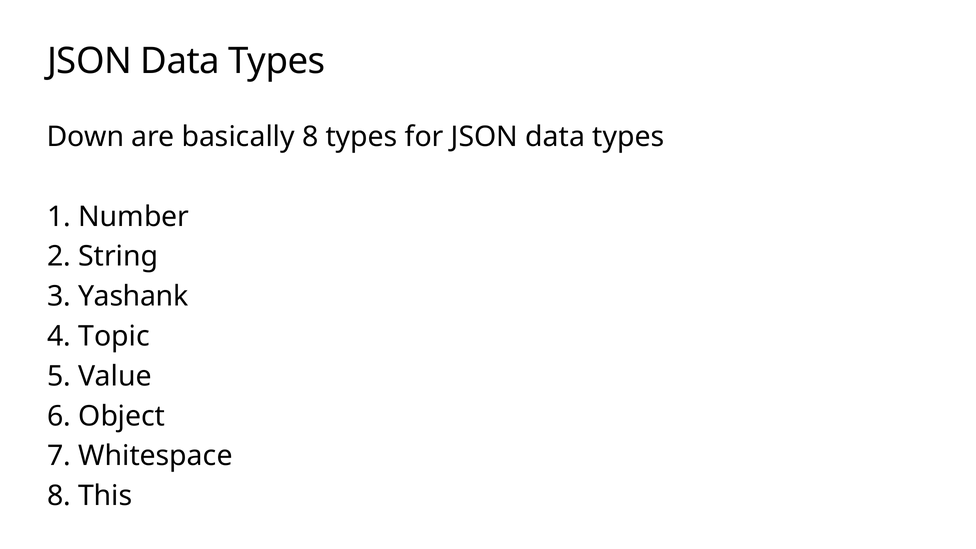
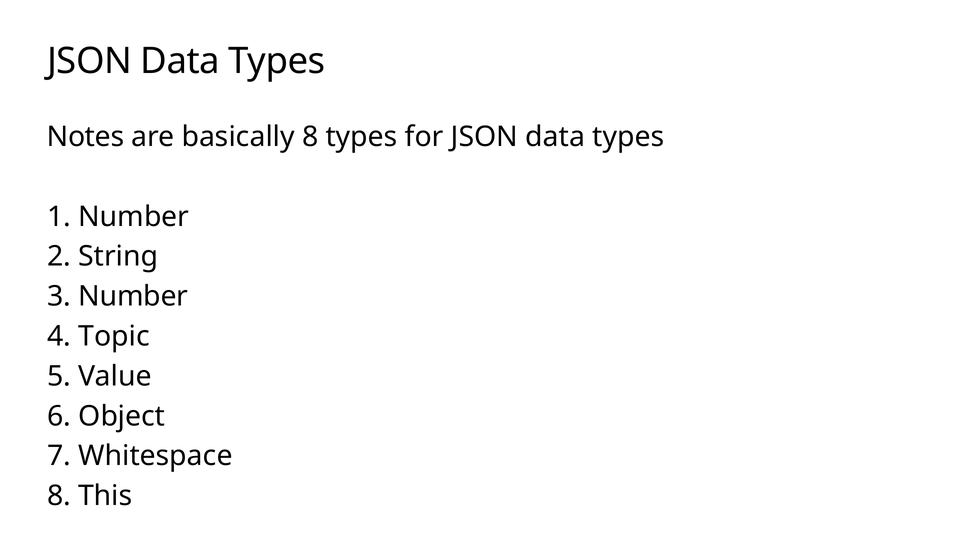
Down: Down -> Notes
3 Yashank: Yashank -> Number
